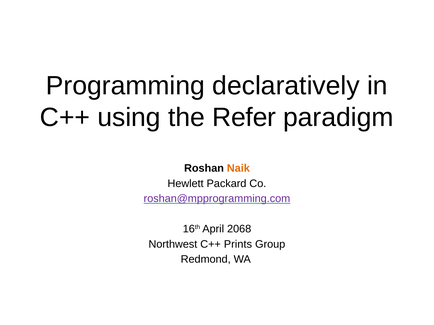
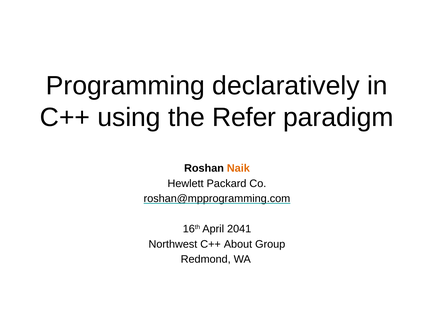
roshan@mpprogramming.com colour: purple -> black
2068: 2068 -> 2041
Prints: Prints -> About
